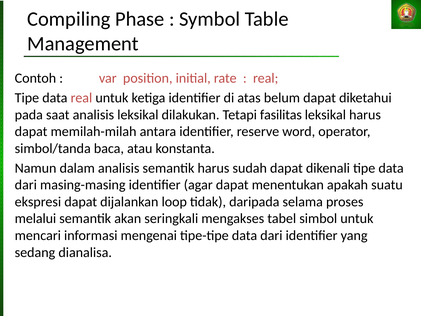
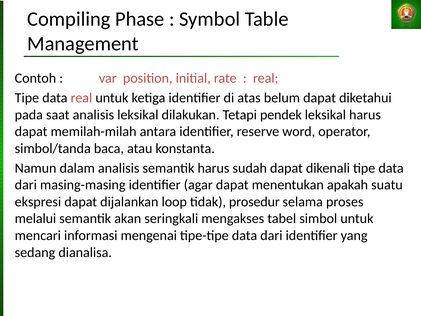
fasilitas: fasilitas -> pendek
daripada: daripada -> prosedur
